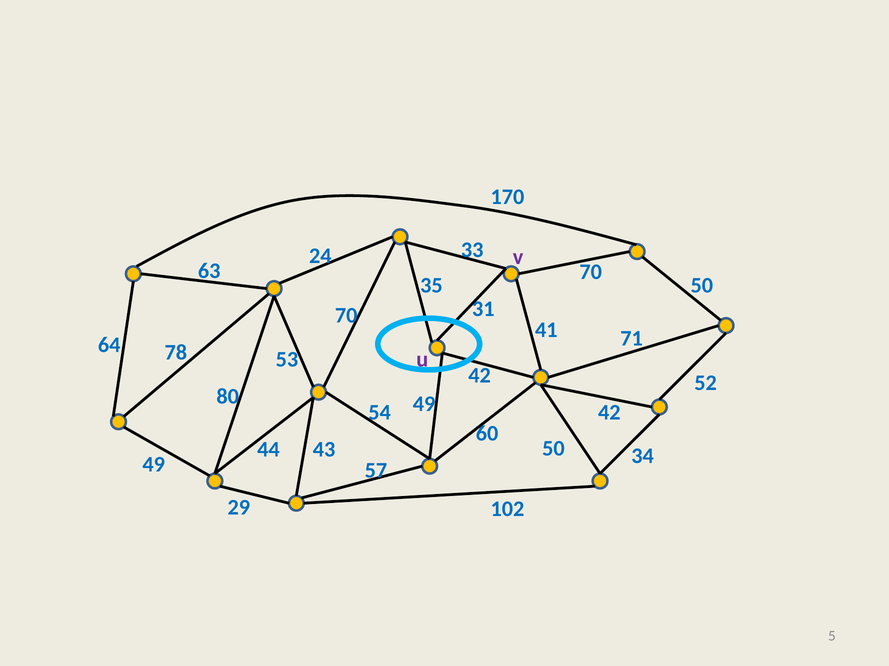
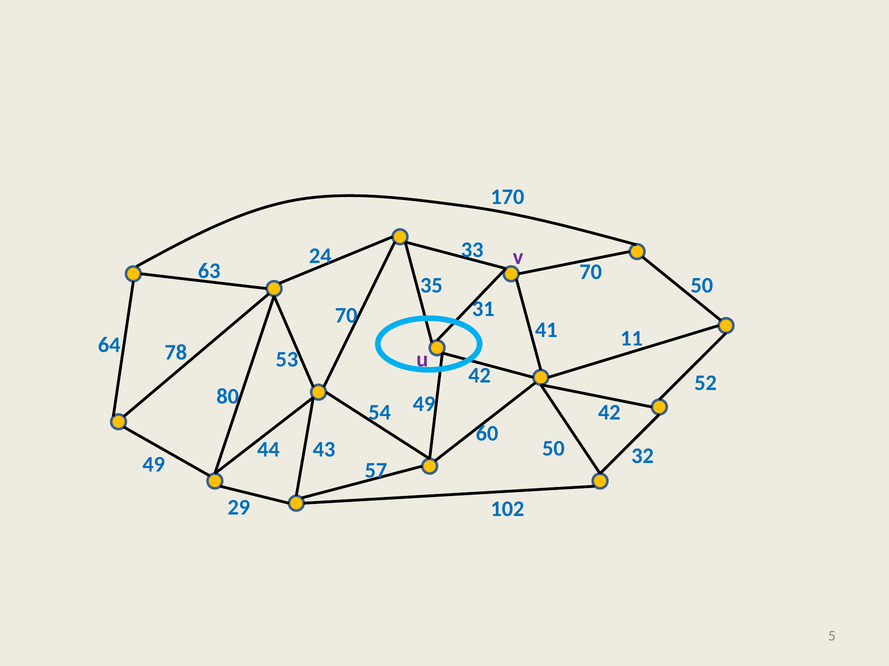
71: 71 -> 11
34: 34 -> 32
